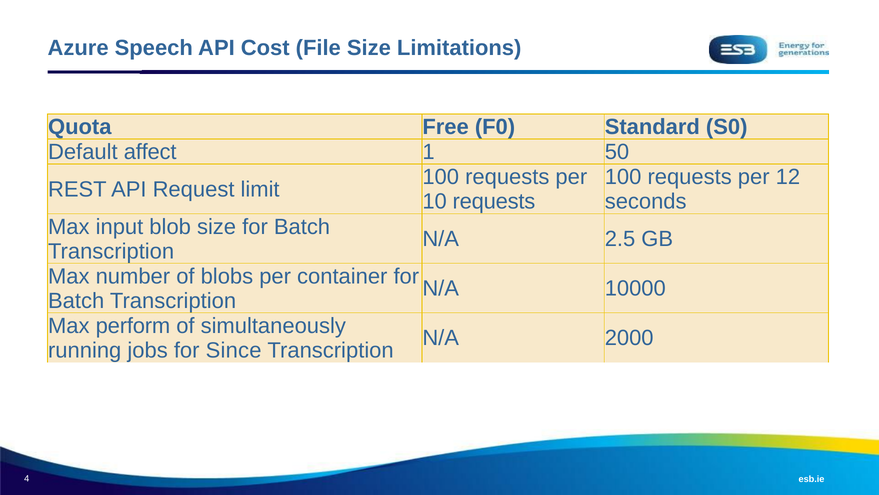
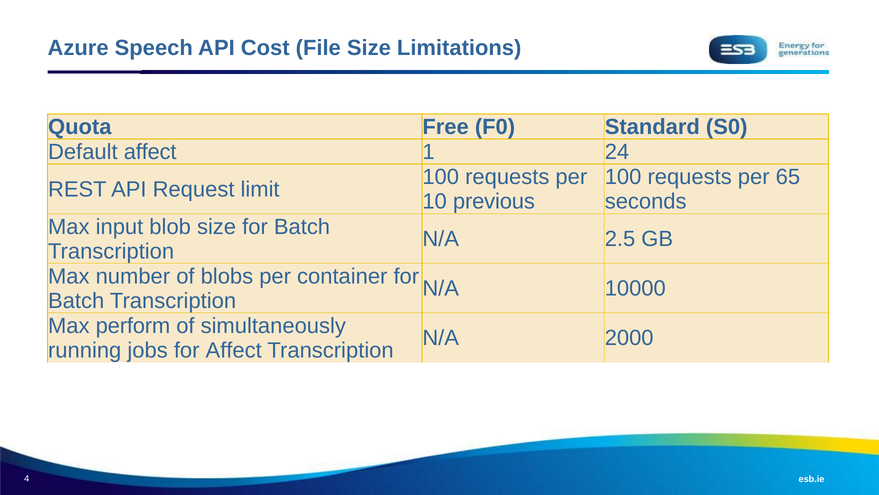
50: 50 -> 24
12: 12 -> 65
10 requests: requests -> previous
for Since: Since -> Affect
